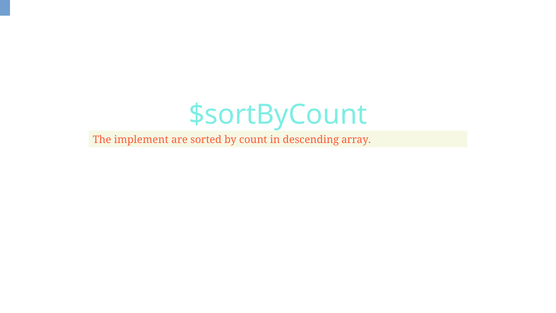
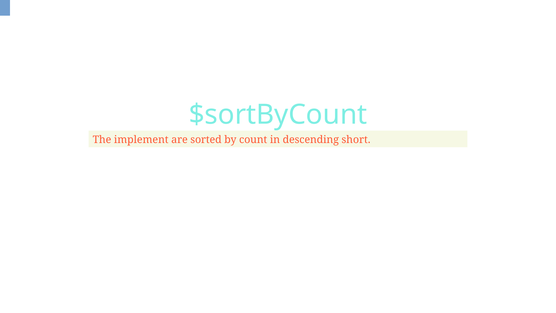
array: array -> short
